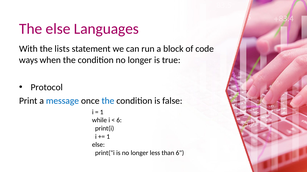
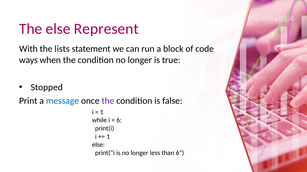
Languages: Languages -> Represent
Protocol: Protocol -> Stopped
the at (108, 101) colour: blue -> purple
